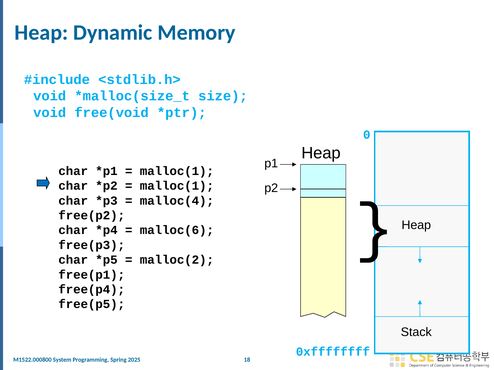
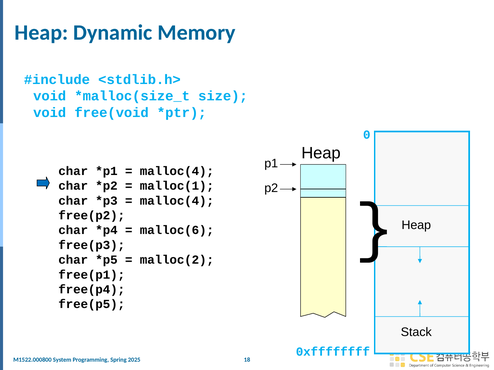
malloc(1 at (177, 171): malloc(1 -> malloc(4
